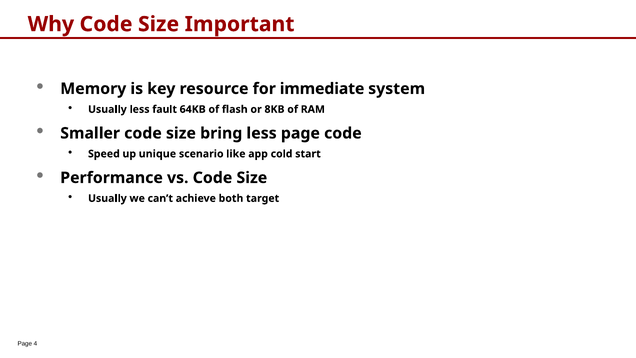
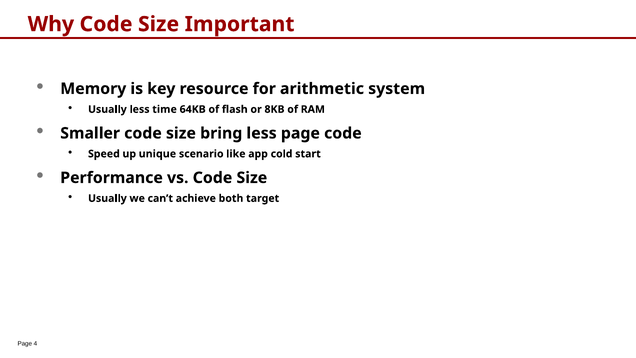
immediate: immediate -> arithmetic
fault: fault -> time
